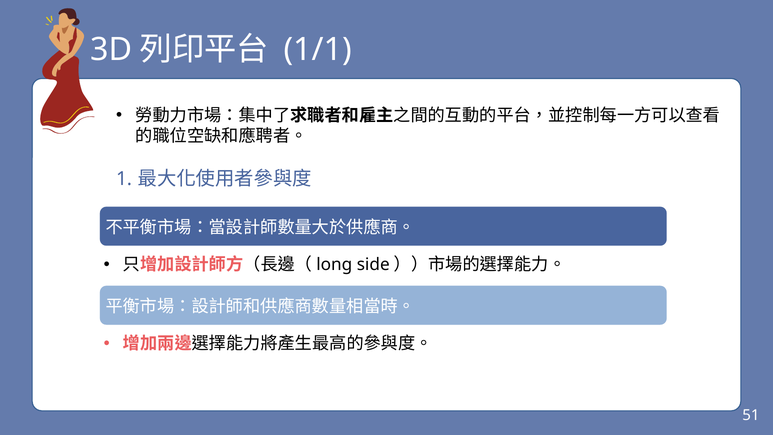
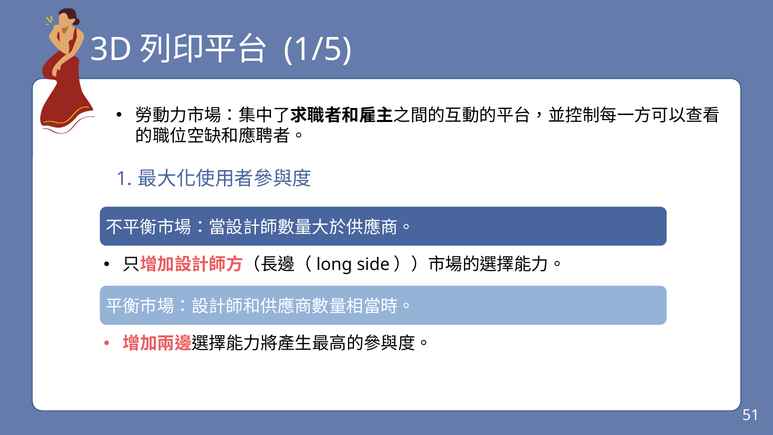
1/1: 1/1 -> 1/5
